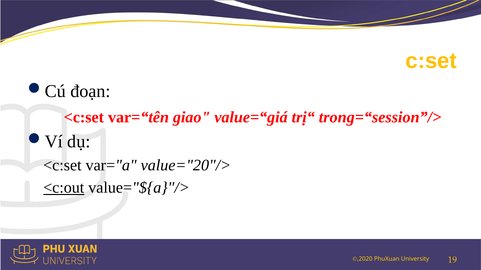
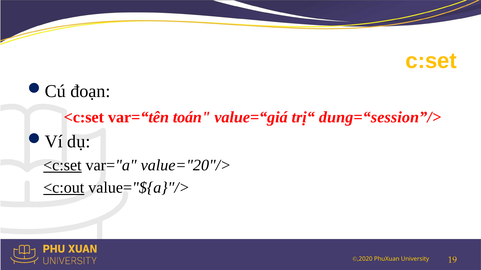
giao: giao -> toán
trong=“session”/>: trong=“session”/> -> dung=“session”/>
<c:set at (62, 166) underline: none -> present
